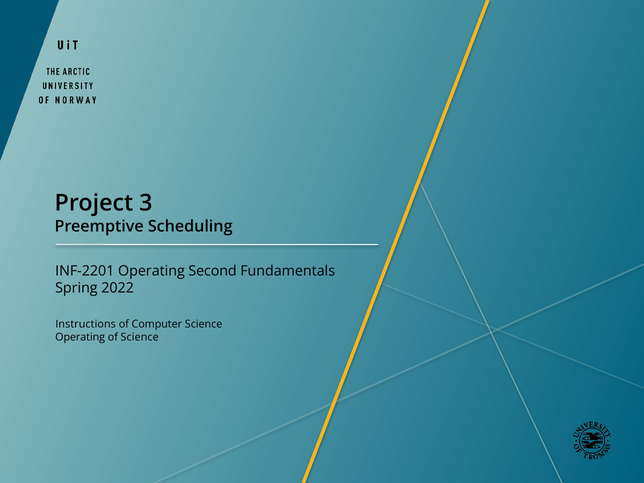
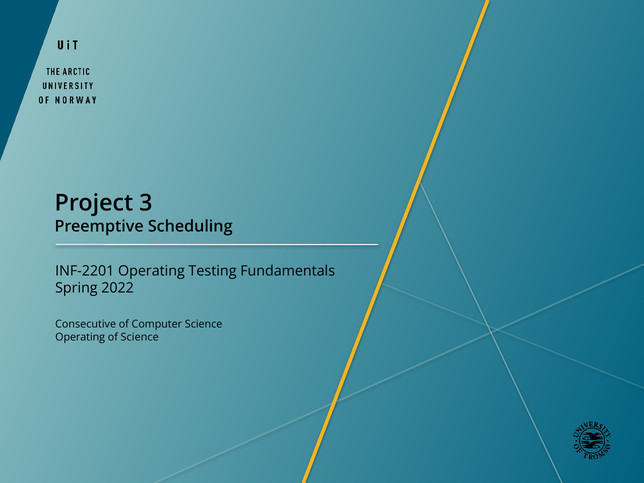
Second: Second -> Testing
Instructions: Instructions -> Consecutive
